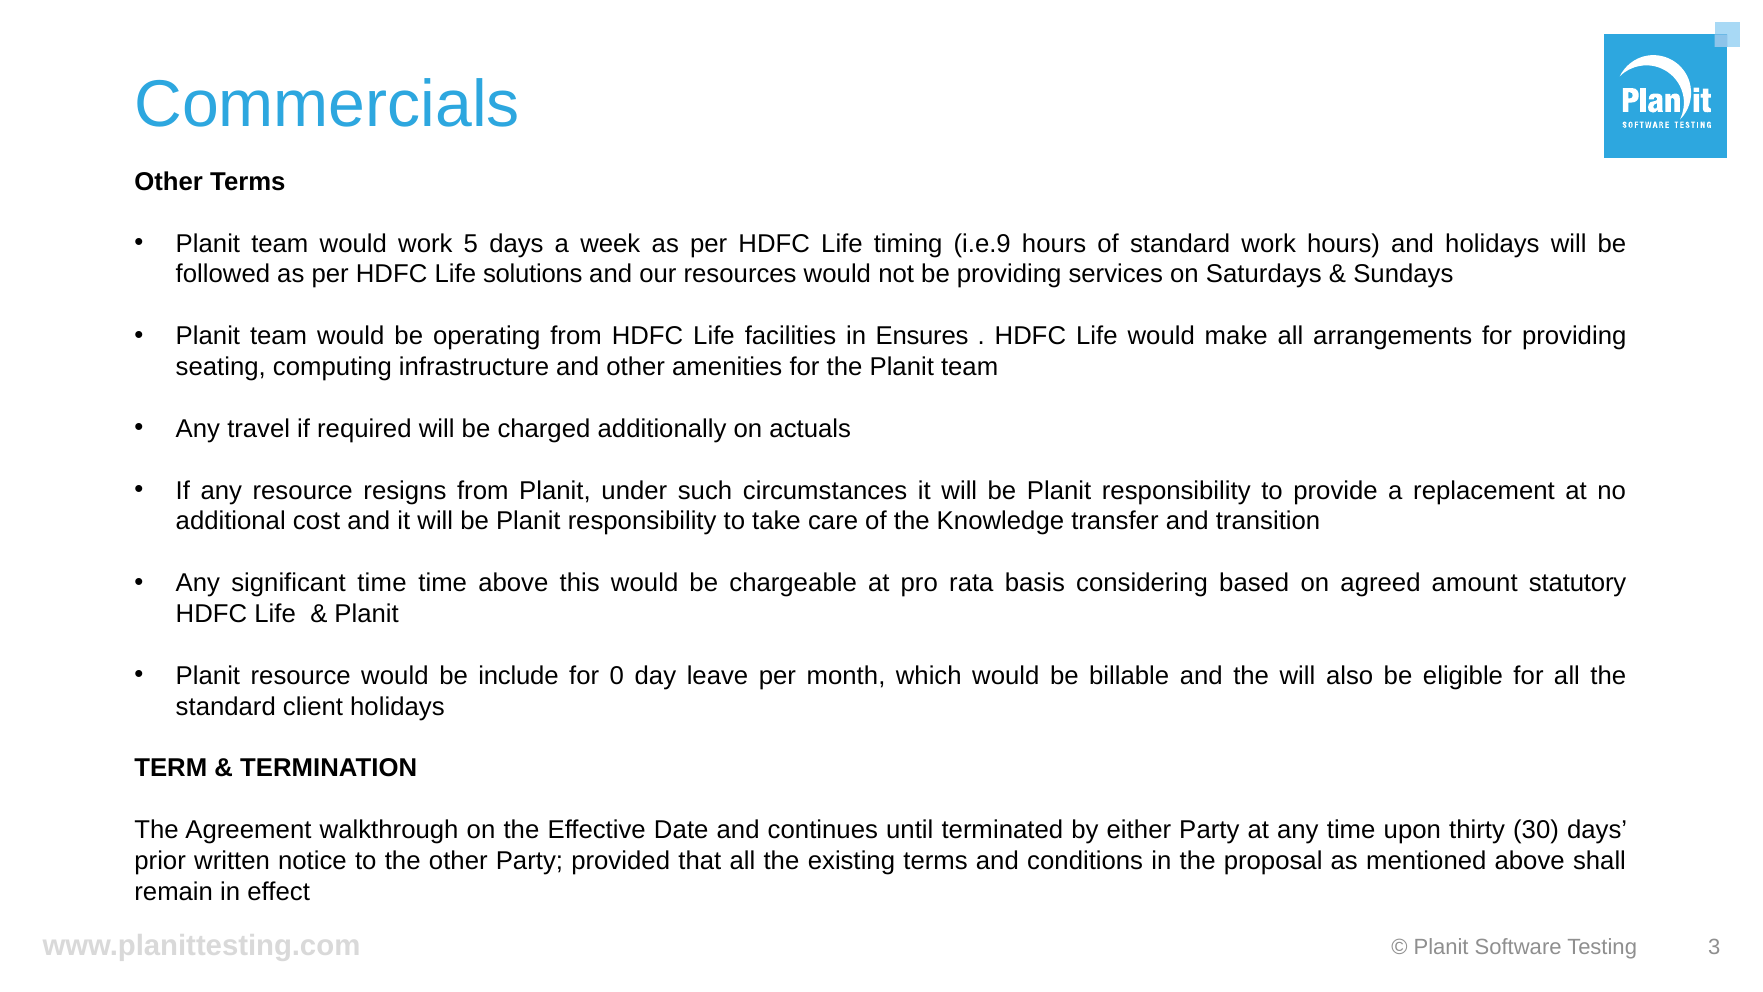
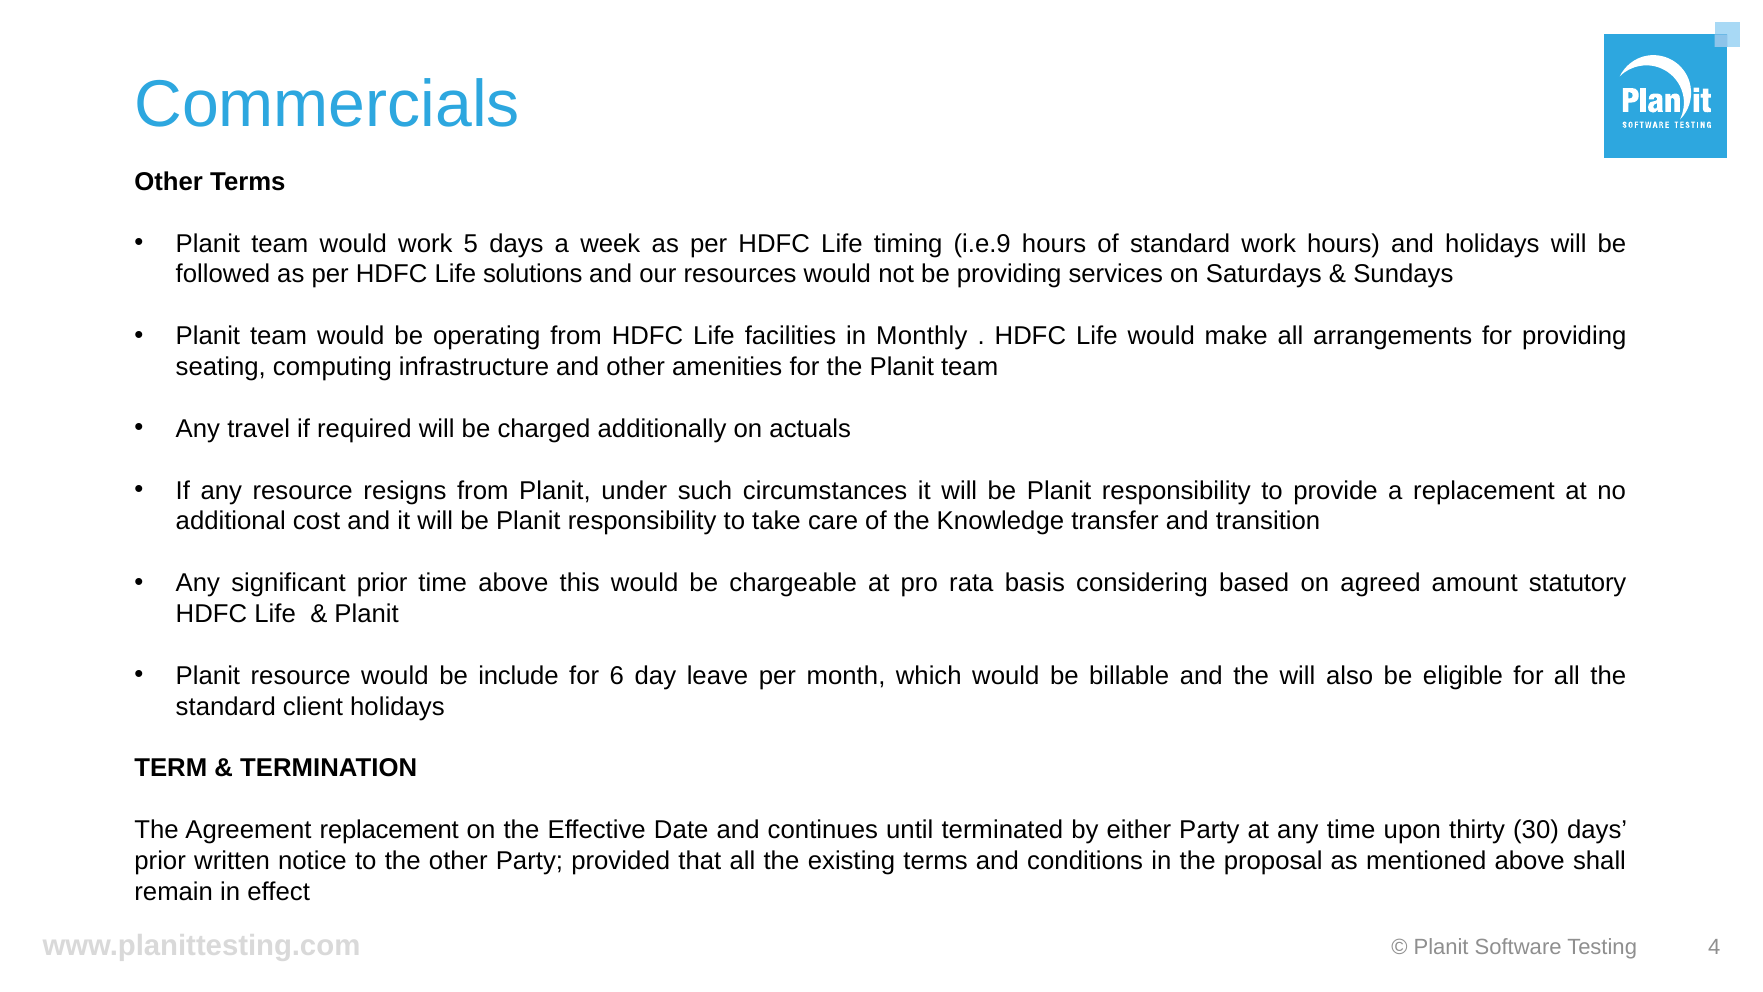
Ensures: Ensures -> Monthly
significant time: time -> prior
0: 0 -> 6
Agreement walkthrough: walkthrough -> replacement
3: 3 -> 4
